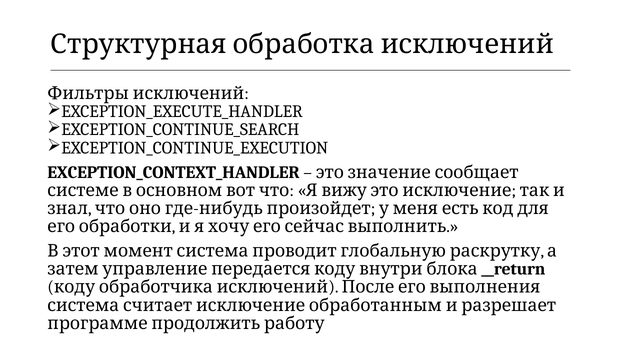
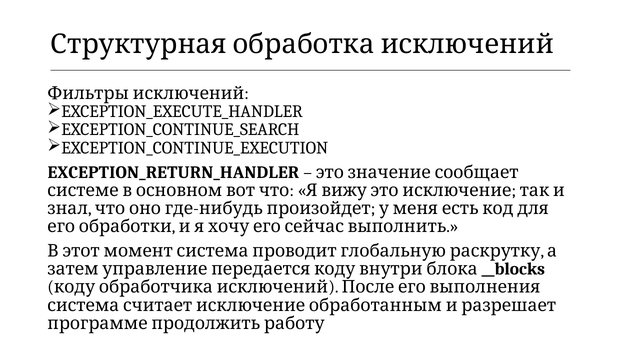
EXCEPTION_CONTEXT_HANDLER: EXCEPTION_CONTEXT_HANDLER -> EXCEPTION_RETURN_HANDLER
__return: __return -> __blocks
